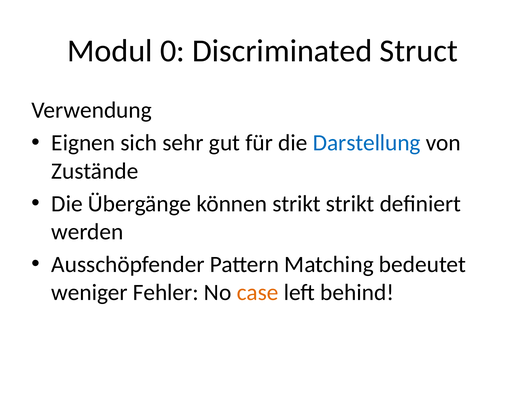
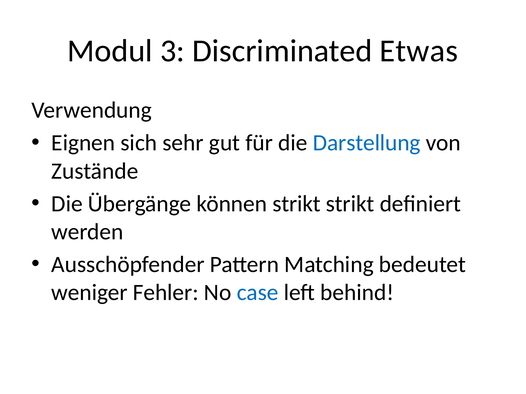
0: 0 -> 3
Struct: Struct -> Etwas
case colour: orange -> blue
